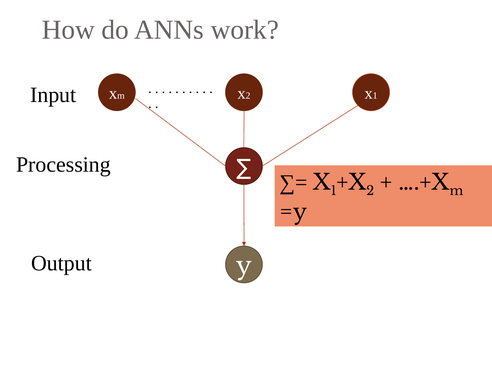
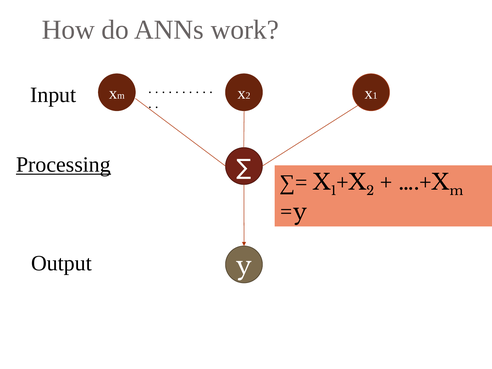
Processing underline: none -> present
